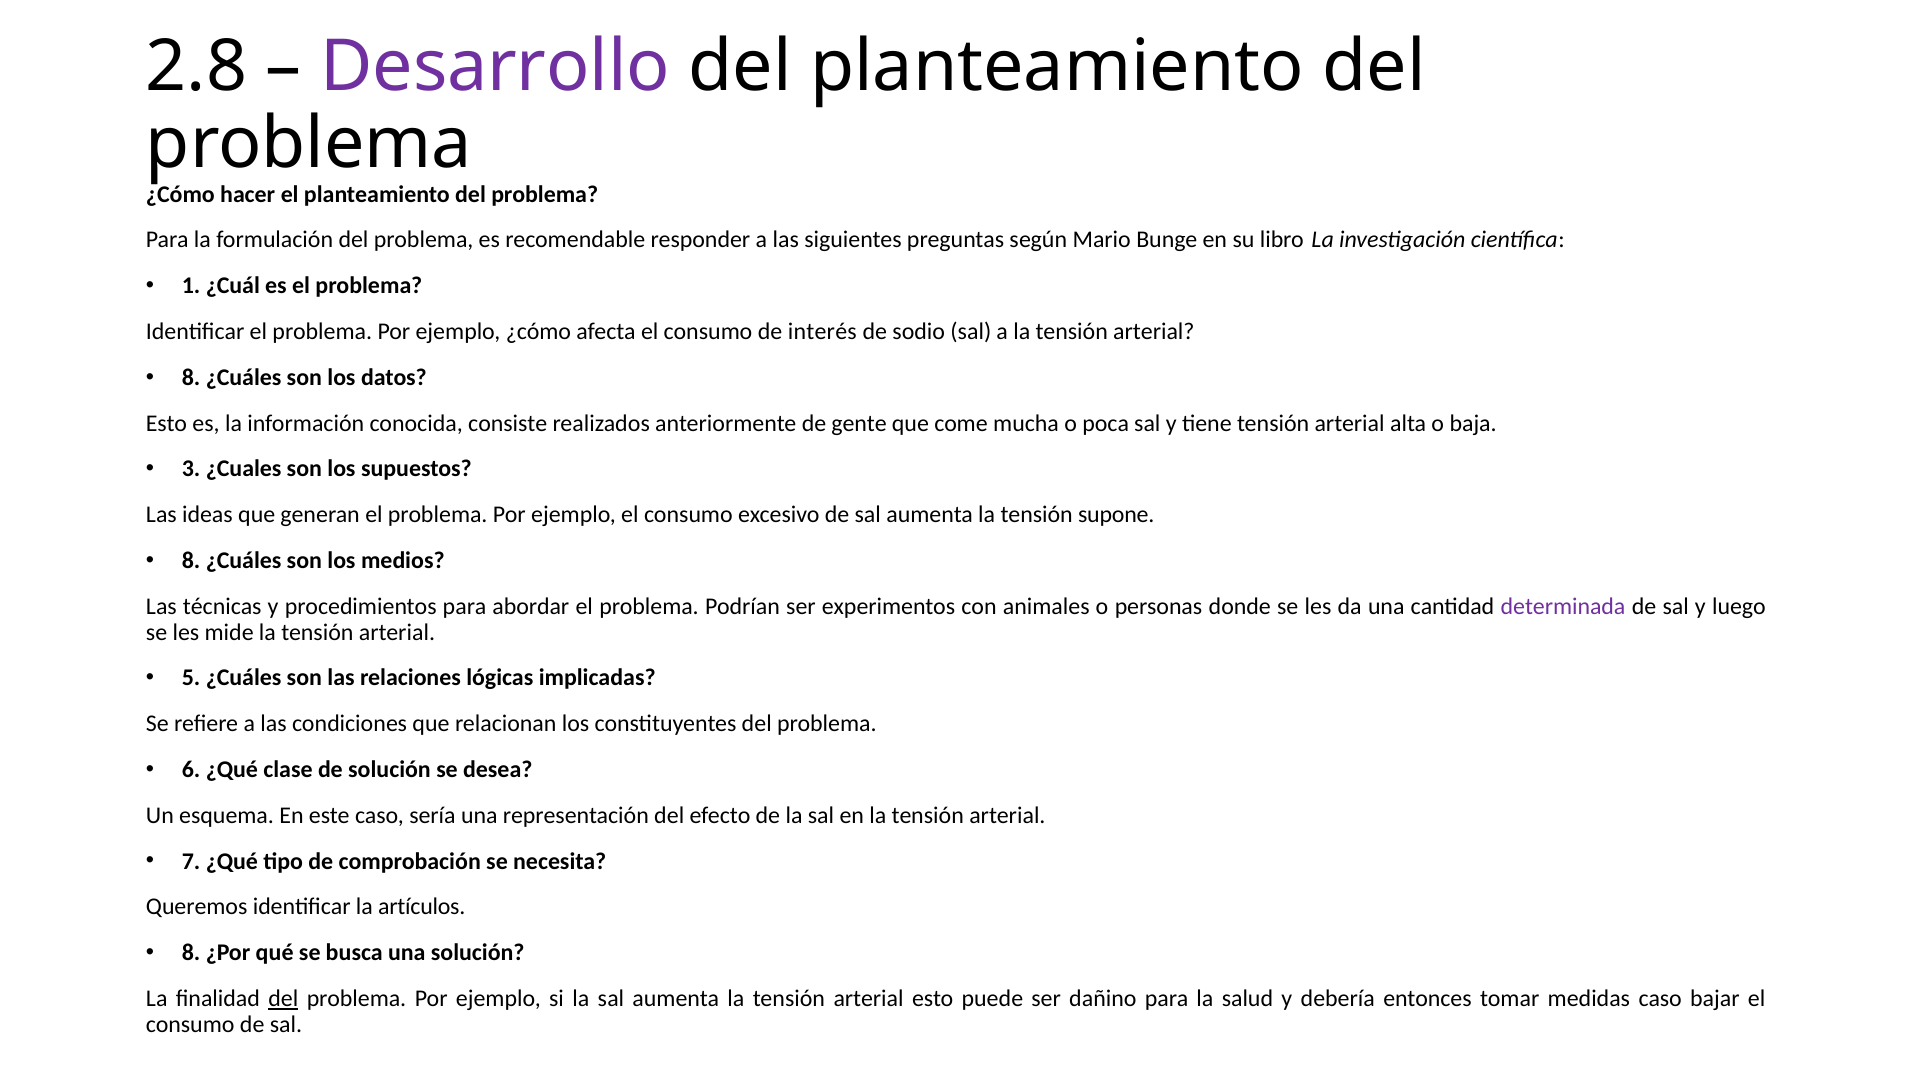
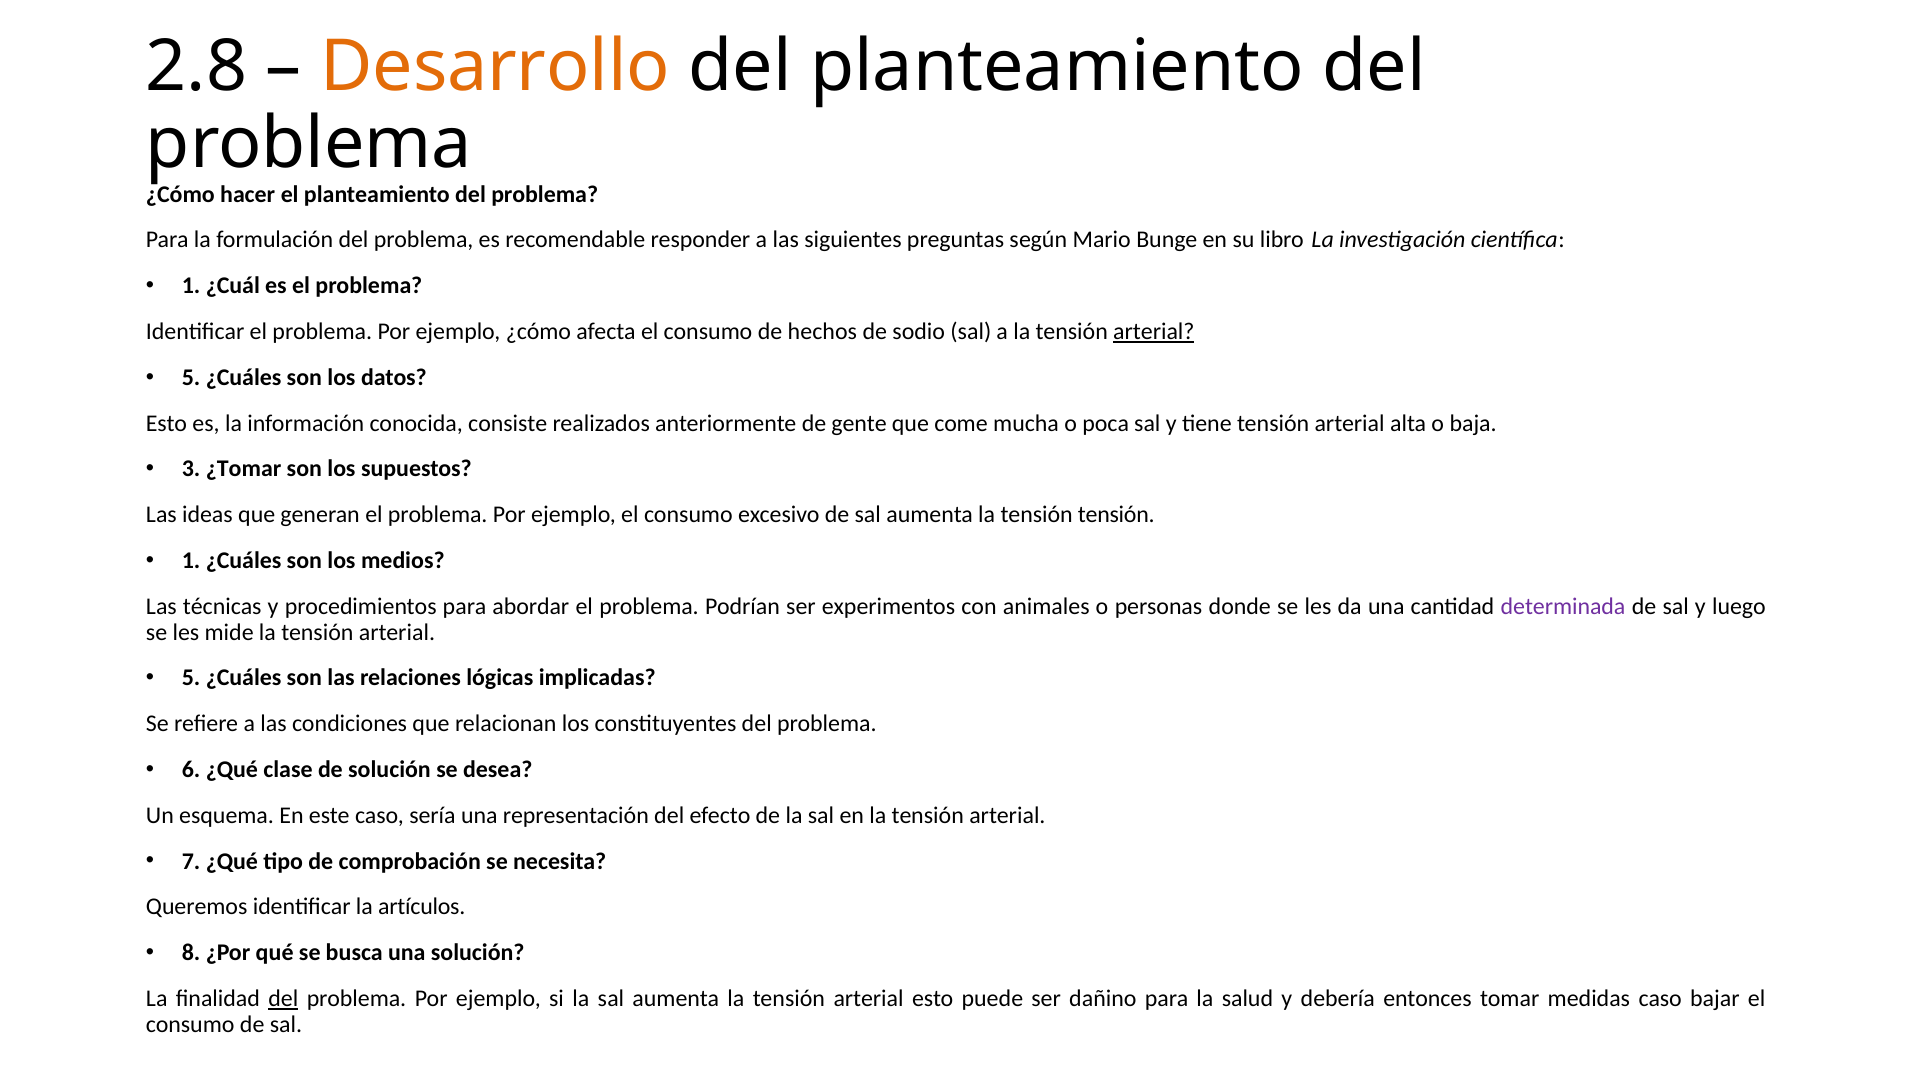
Desarrollo colour: purple -> orange
interés: interés -> hechos
arterial at (1154, 332) underline: none -> present
8 at (191, 377): 8 -> 5
¿Cuales: ¿Cuales -> ¿Tomar
tensión supone: supone -> tensión
8 at (191, 561): 8 -> 1
